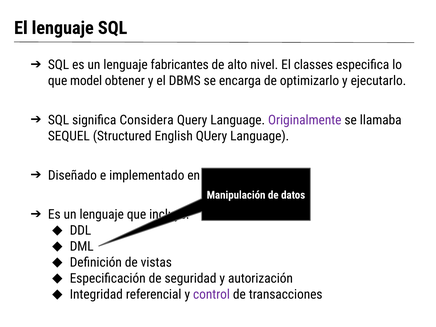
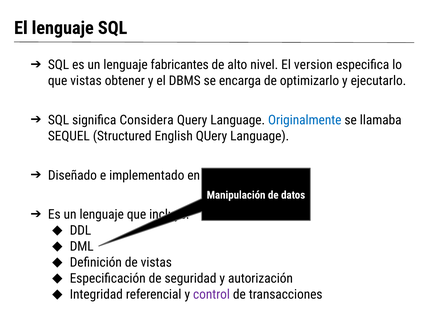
classes: classes -> version
que model: model -> vistas
Originalmente colour: purple -> blue
